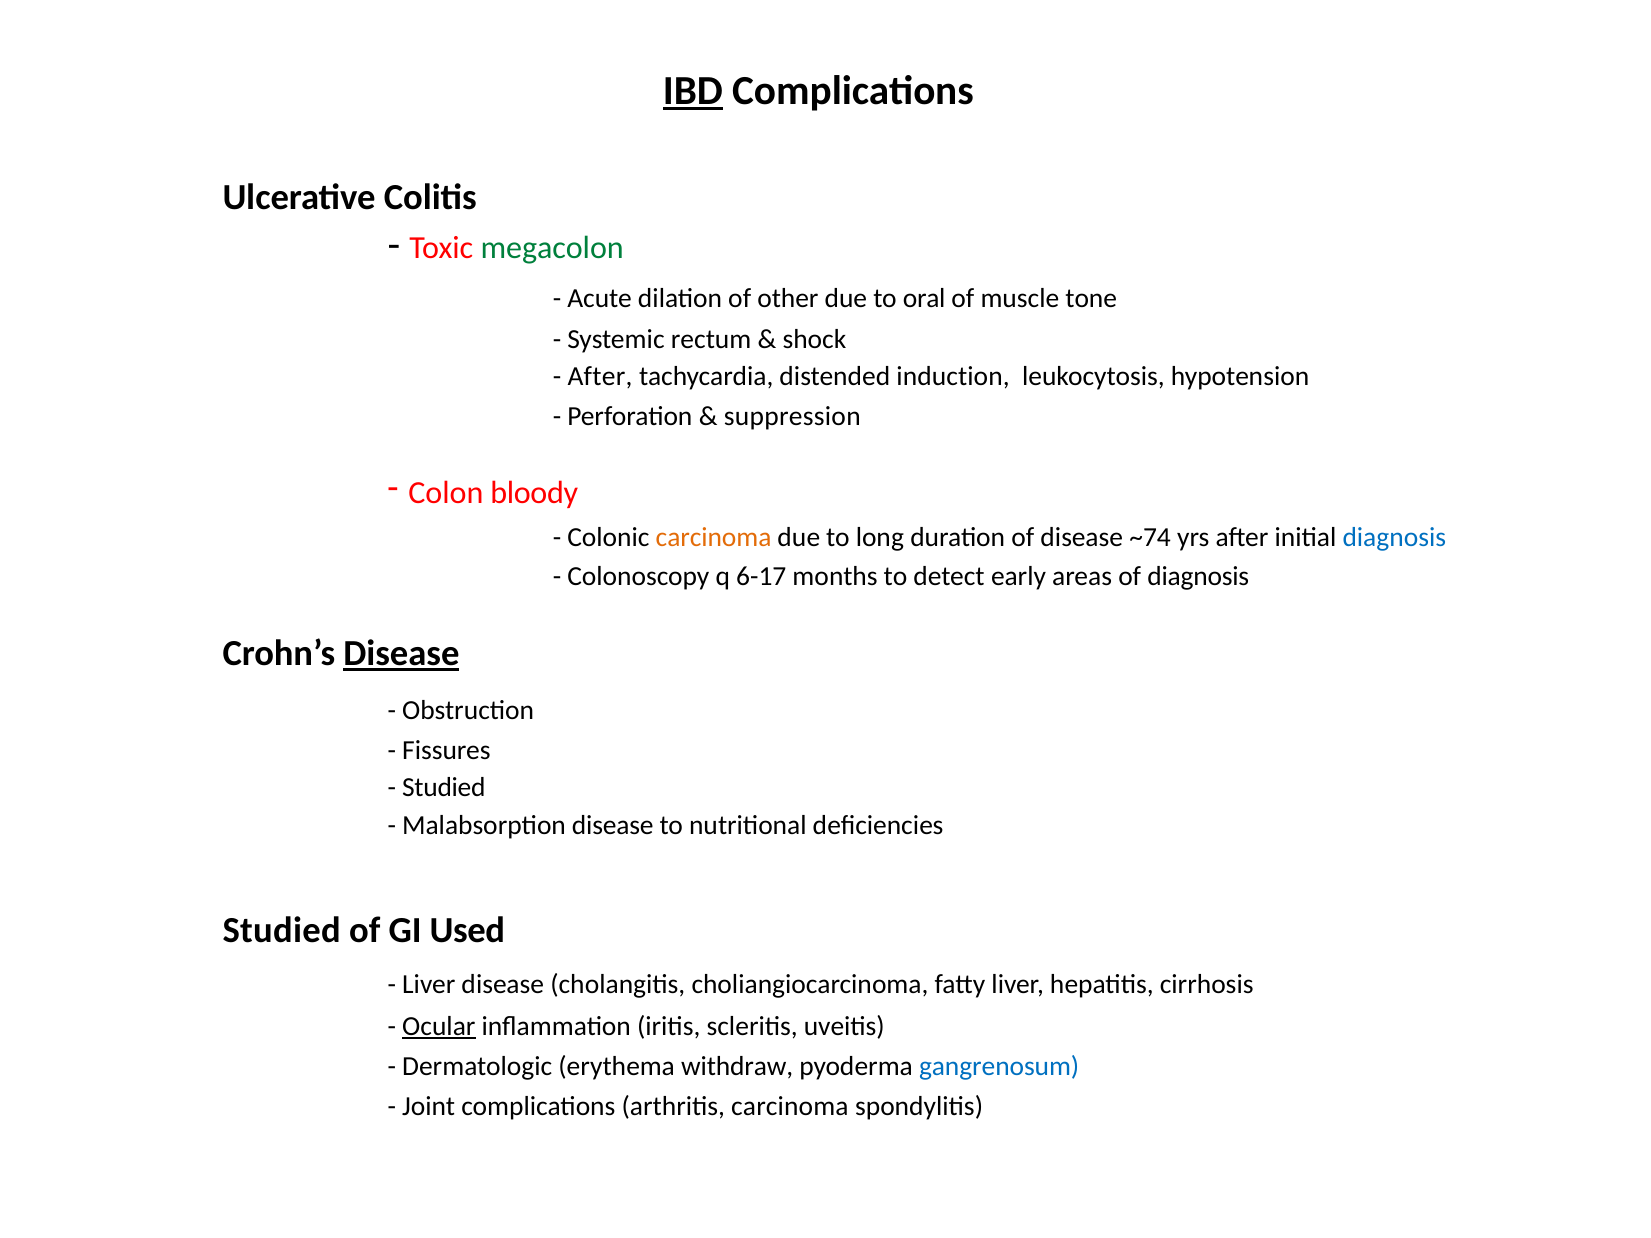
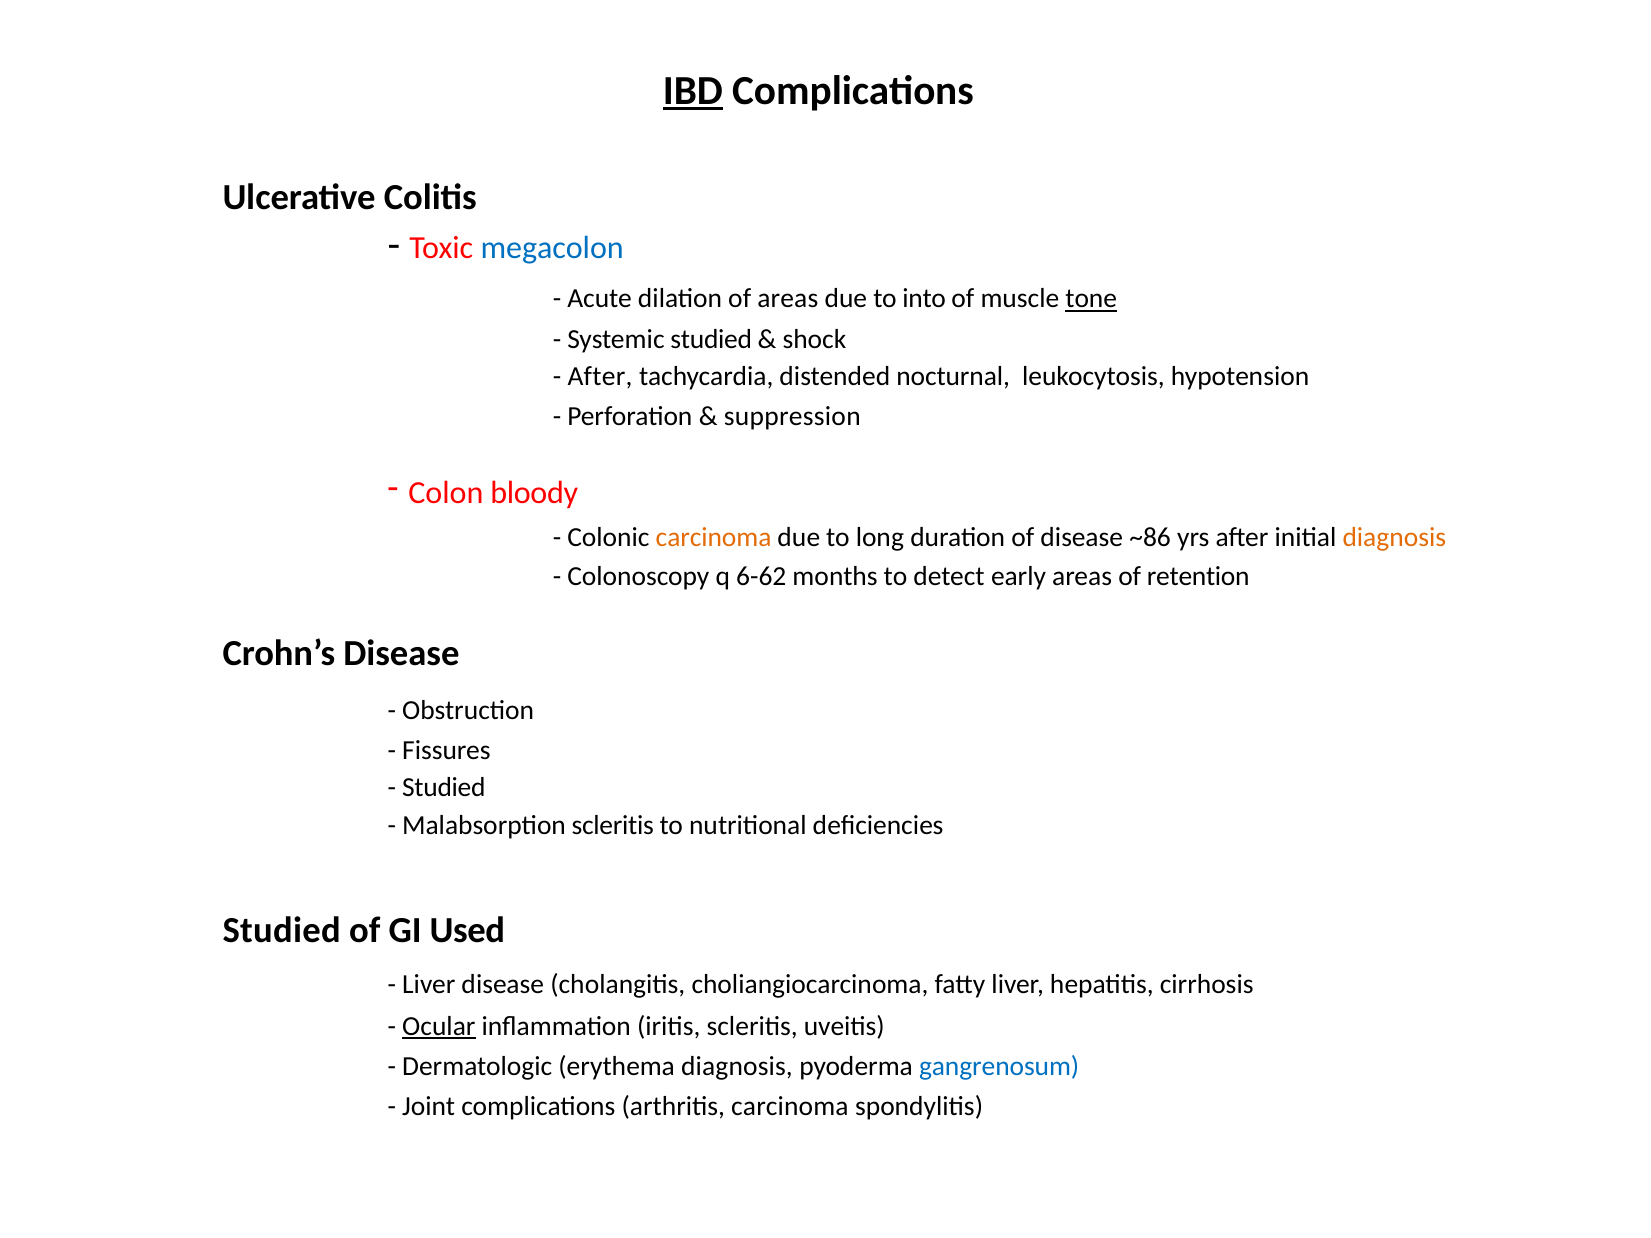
megacolon colour: green -> blue
of other: other -> areas
oral: oral -> into
tone underline: none -> present
Systemic rectum: rectum -> studied
induction: induction -> nocturnal
~74: ~74 -> ~86
diagnosis at (1394, 538) colour: blue -> orange
6-17: 6-17 -> 6-62
of diagnosis: diagnosis -> retention
Disease at (401, 654) underline: present -> none
Malabsorption disease: disease -> scleritis
erythema withdraw: withdraw -> diagnosis
